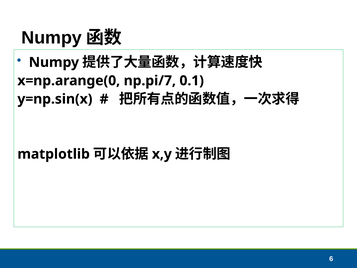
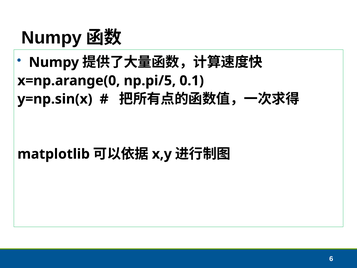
np.pi/7: np.pi/7 -> np.pi/5
